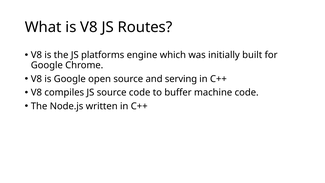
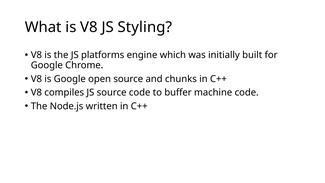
Routes: Routes -> Styling
serving: serving -> chunks
